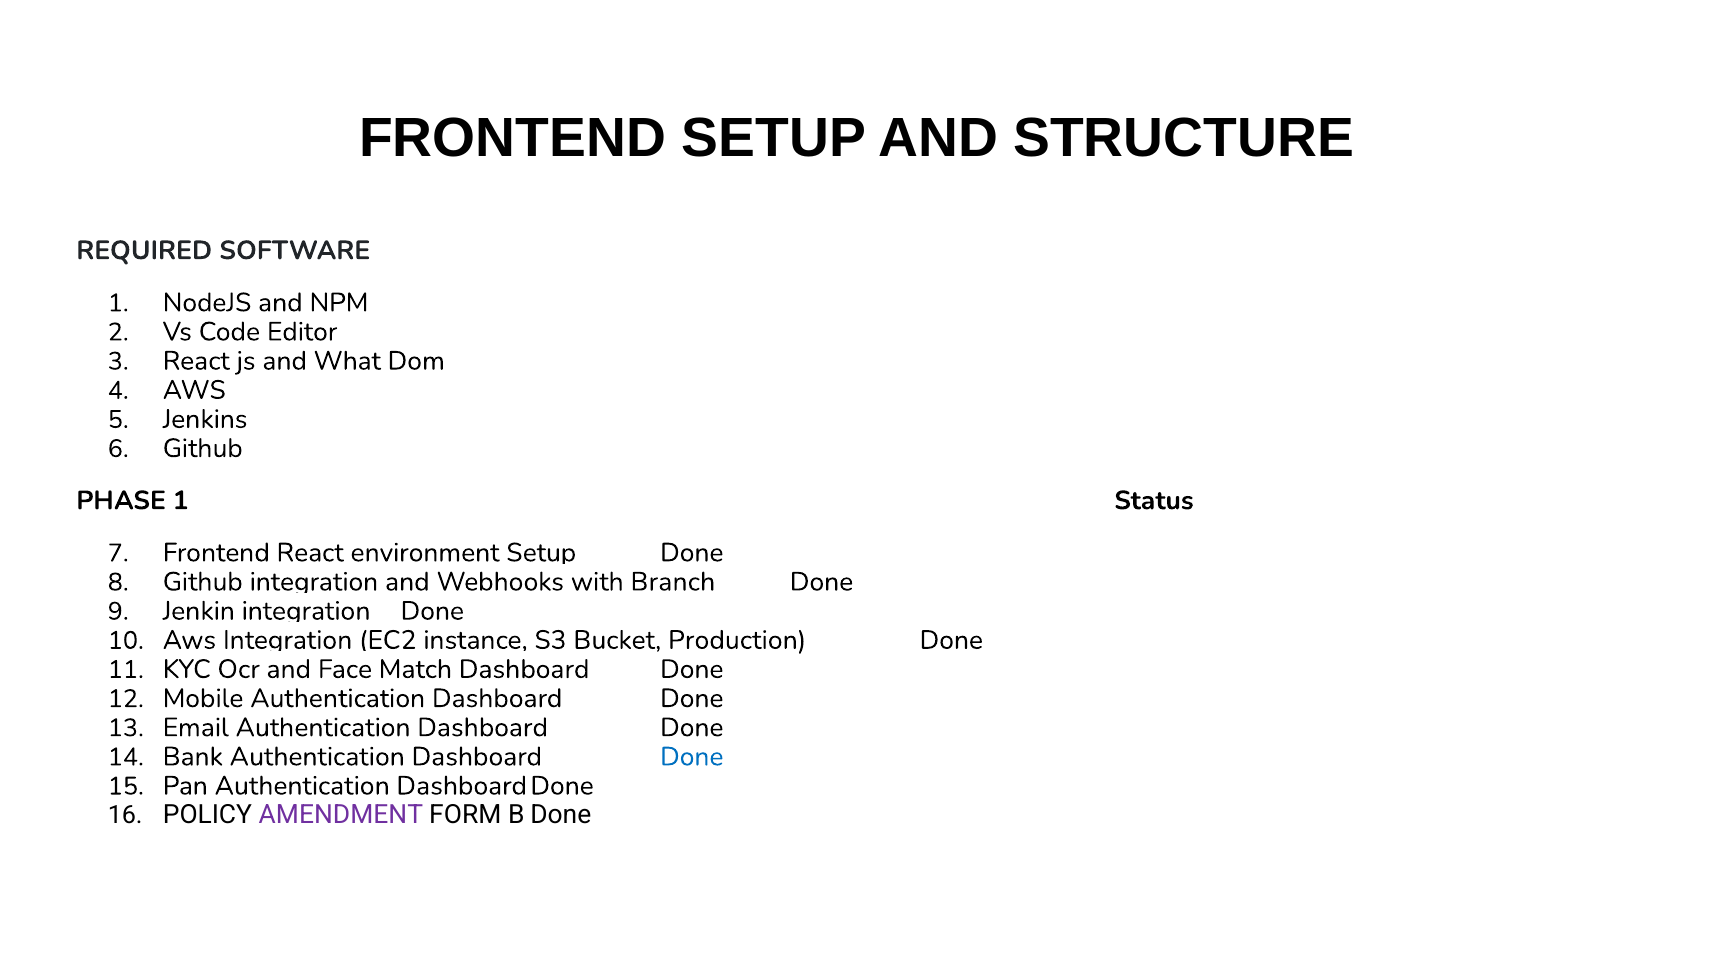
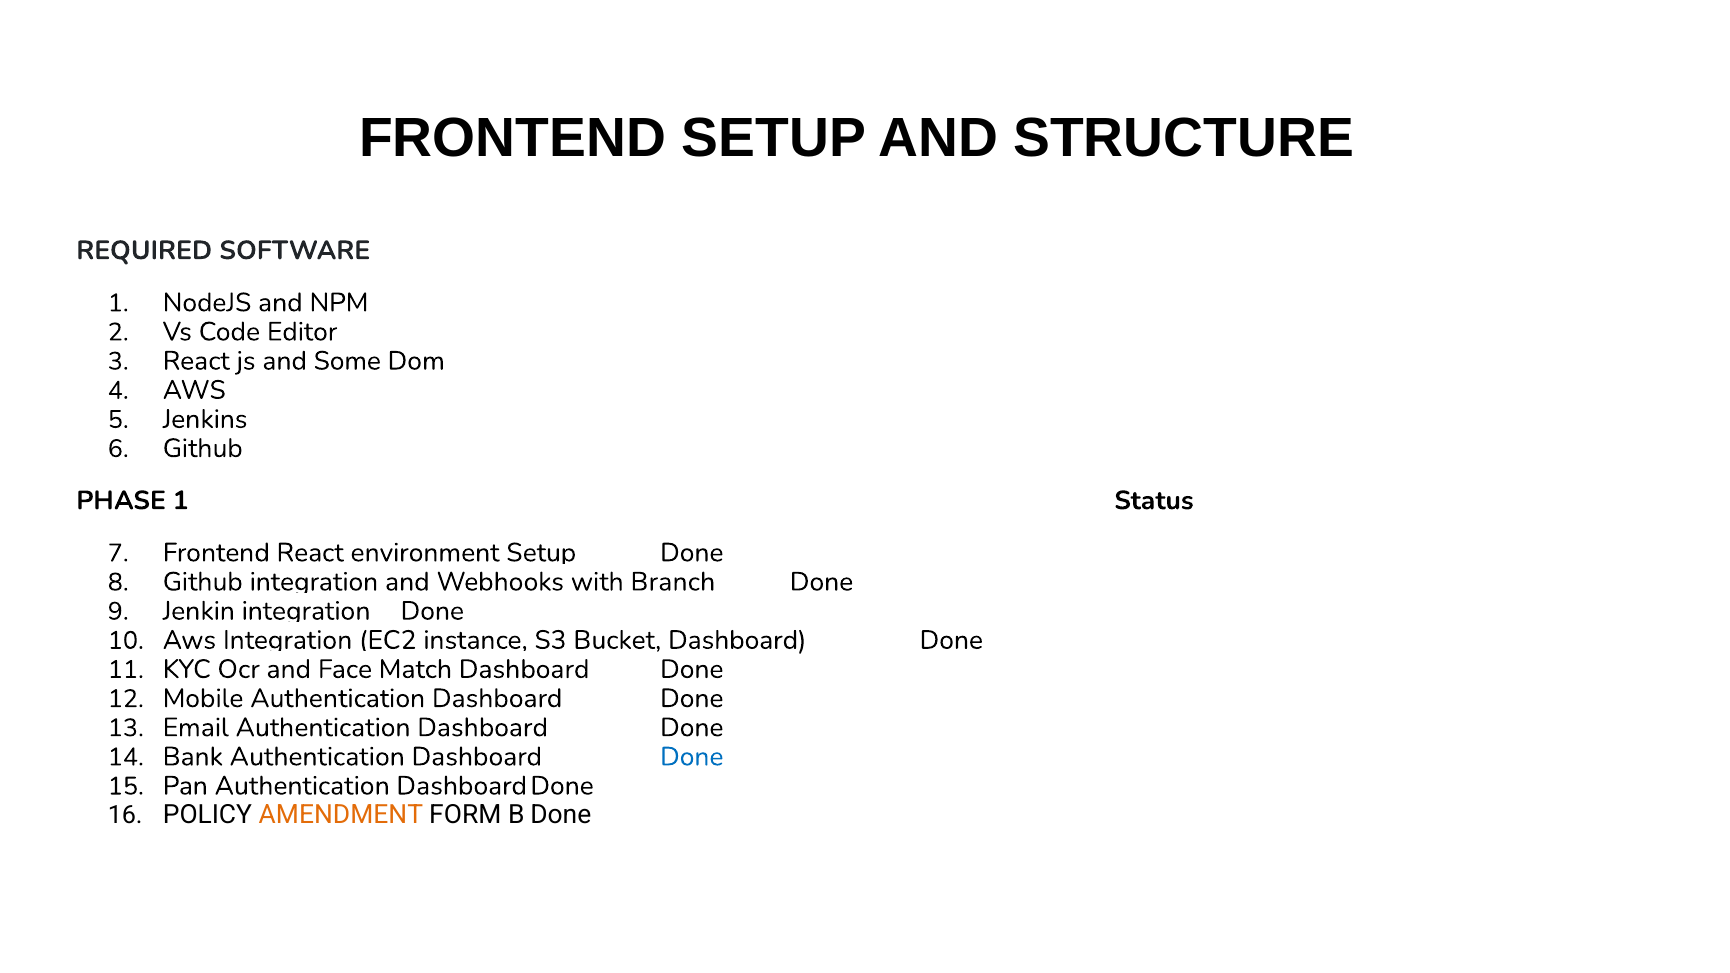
What: What -> Some
Bucket Production: Production -> Dashboard
AMENDMENT colour: purple -> orange
